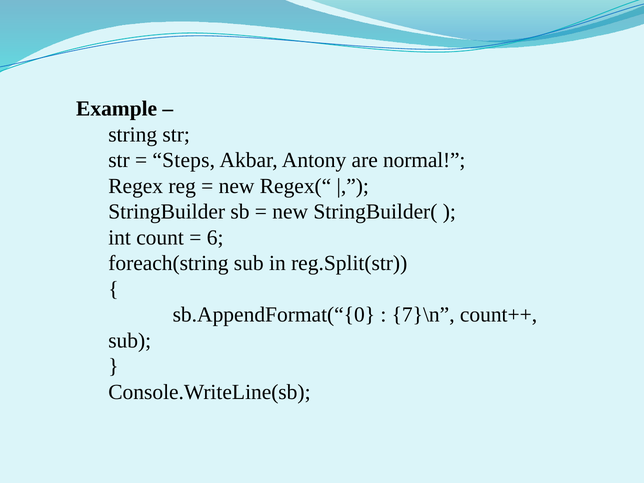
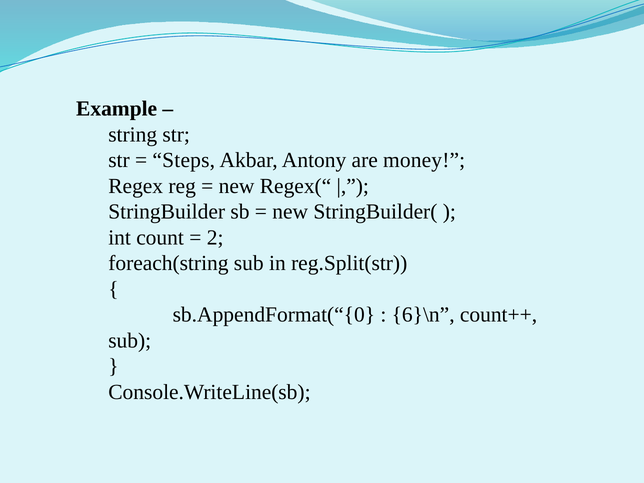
normal: normal -> money
6: 6 -> 2
7}\n: 7}\n -> 6}\n
